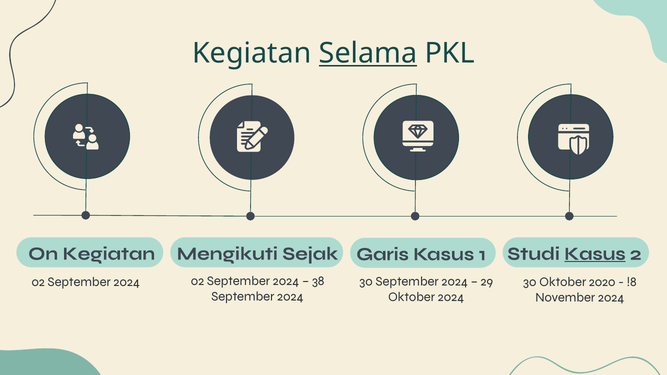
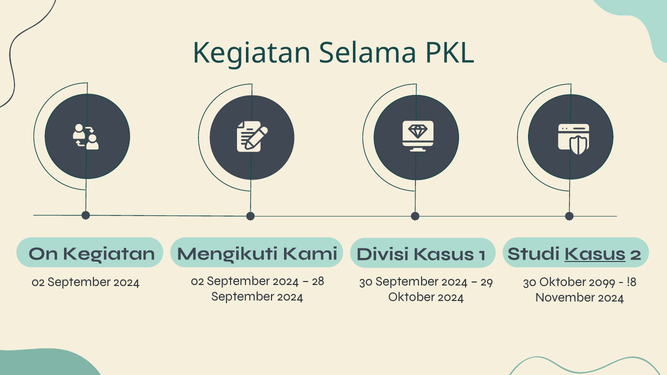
Selama underline: present -> none
Sejak: Sejak -> Kami
Garis: Garis -> Divisi
38: 38 -> 28
2020: 2020 -> 2099
